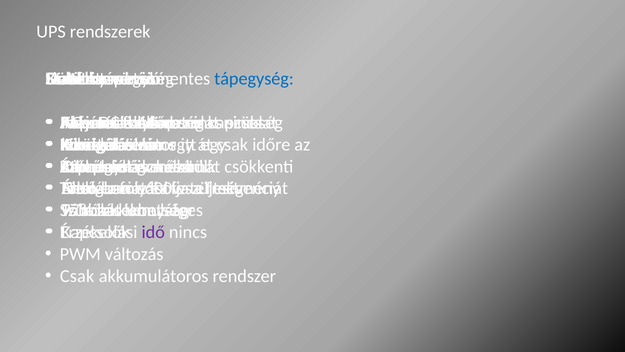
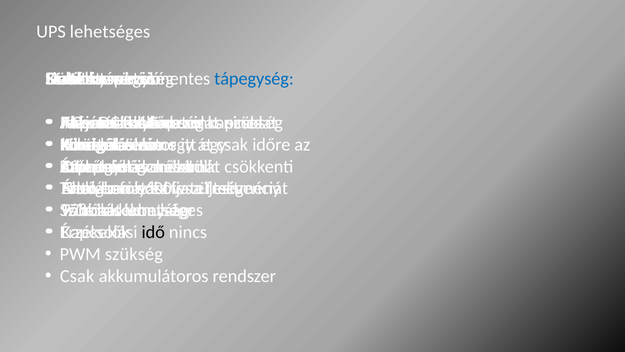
UPS rendszerek: rendszerek -> lehetséges
idő colour: purple -> black
PWM változás: változás -> szükség
